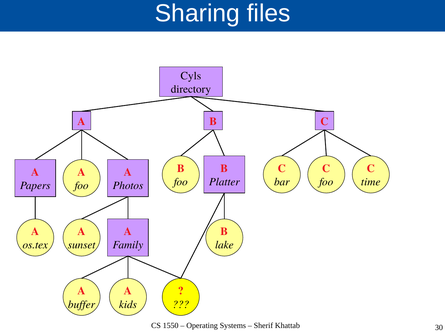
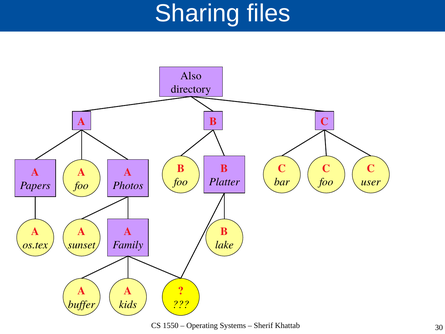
Cyls: Cyls -> Also
time: time -> user
